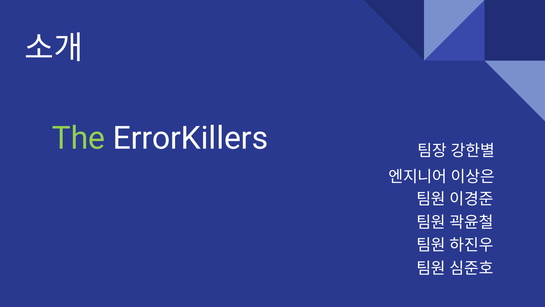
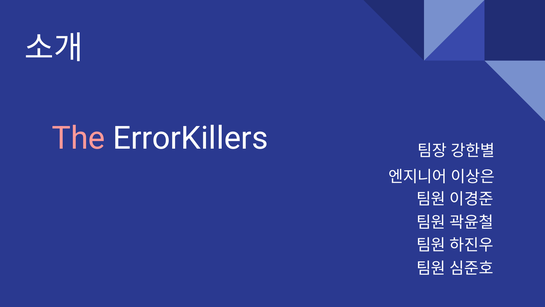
The colour: light green -> pink
